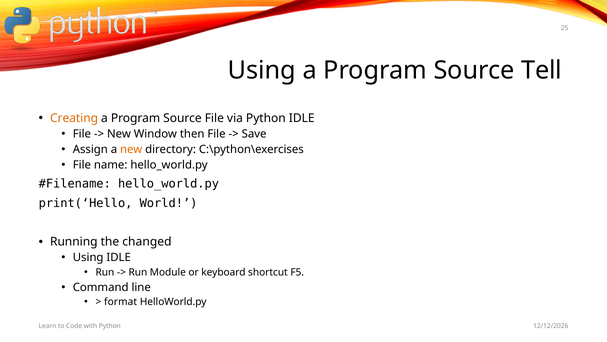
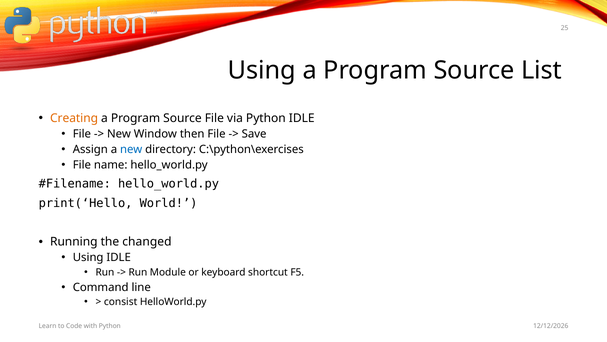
Tell: Tell -> List
new at (131, 149) colour: orange -> blue
format: format -> consist
